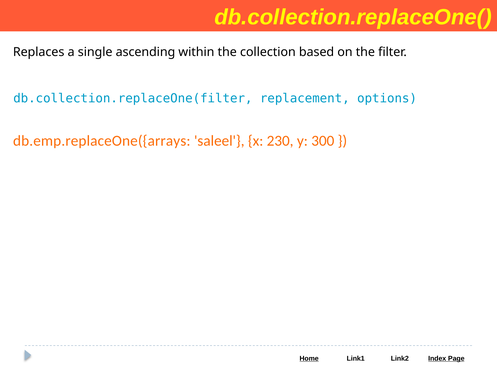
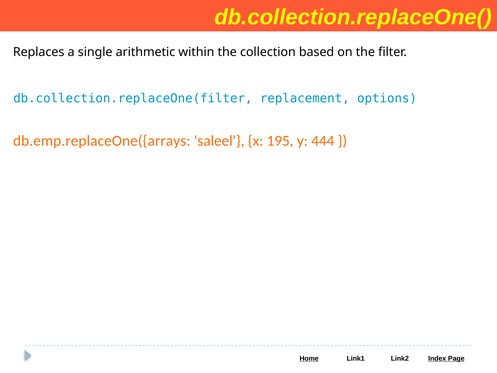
ascending: ascending -> arithmetic
230: 230 -> 195
300: 300 -> 444
